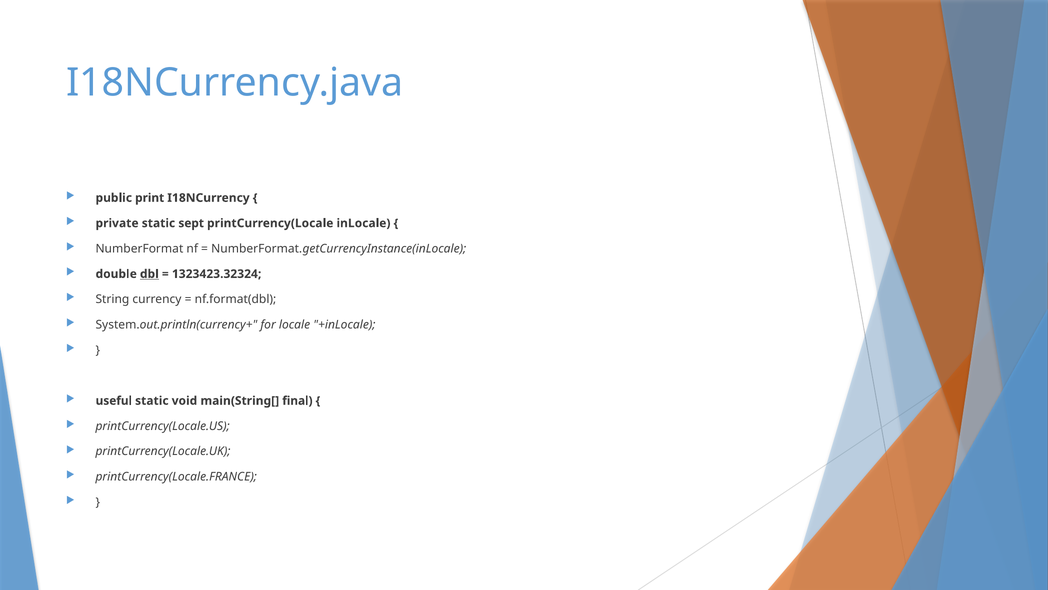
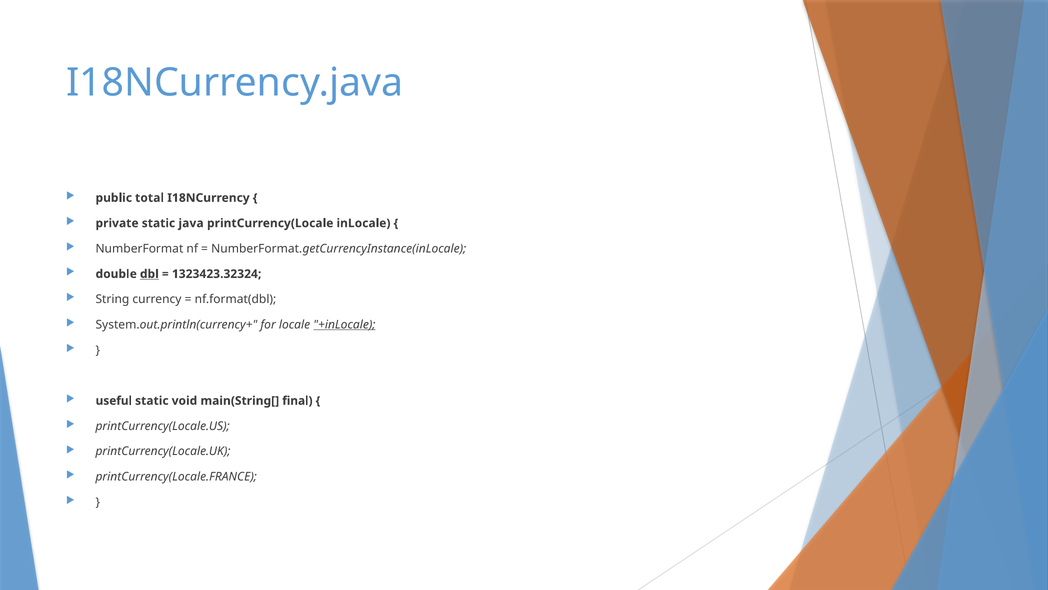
print: print -> total
sept: sept -> java
+inLocale underline: none -> present
